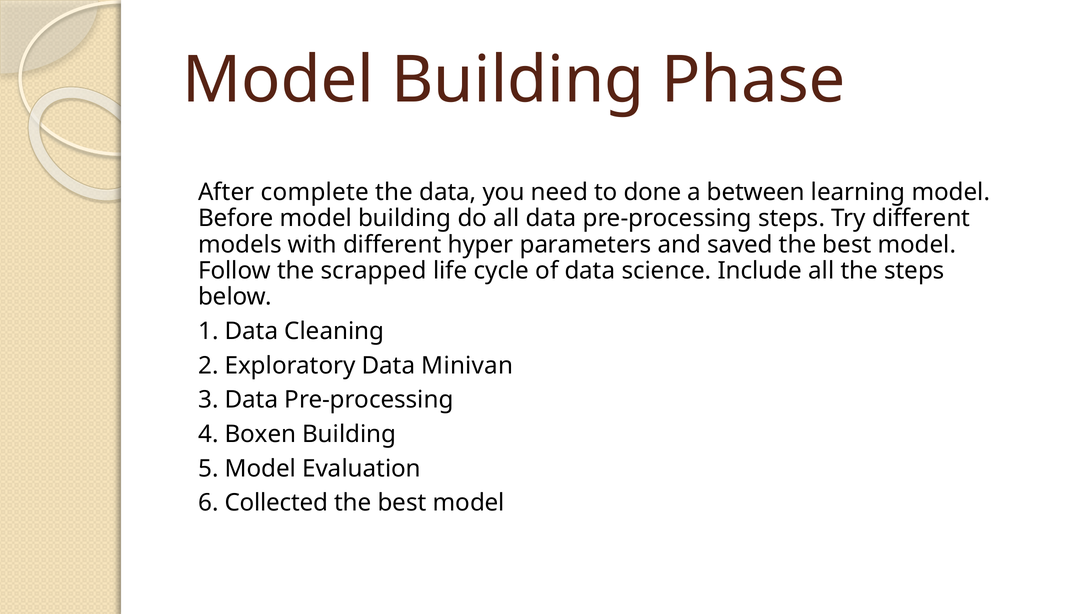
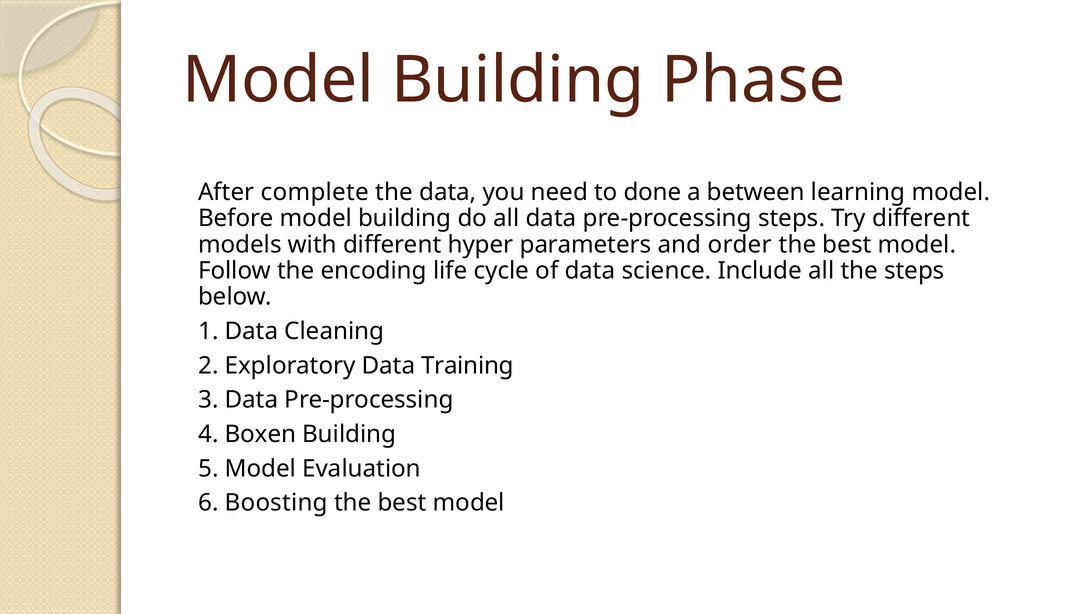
saved: saved -> order
scrapped: scrapped -> encoding
Minivan: Minivan -> Training
Collected: Collected -> Boosting
